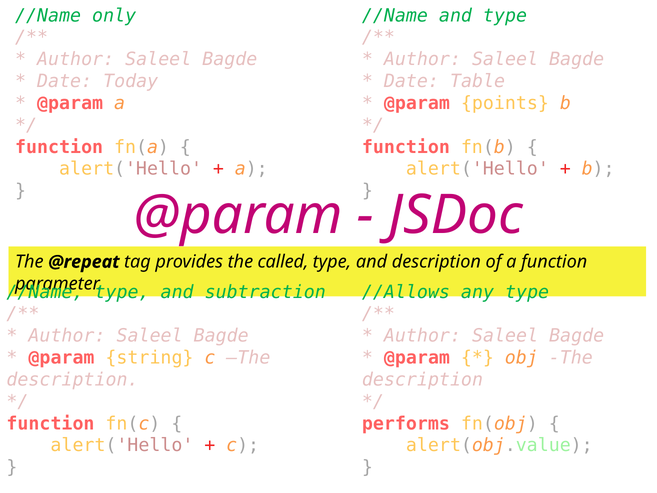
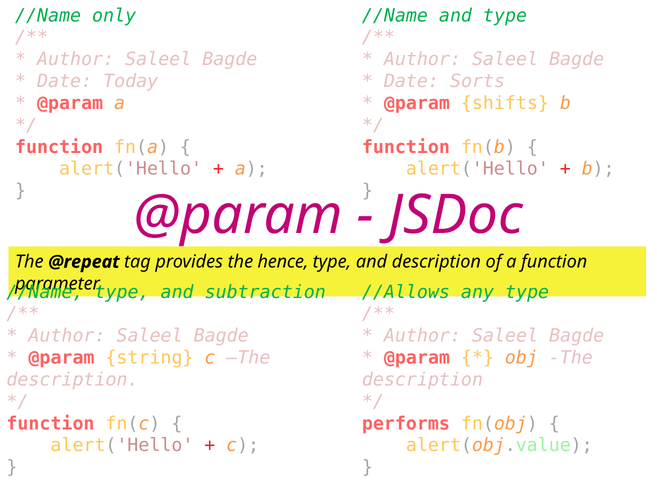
Table: Table -> Sorts
points: points -> shifts
called: called -> hence
